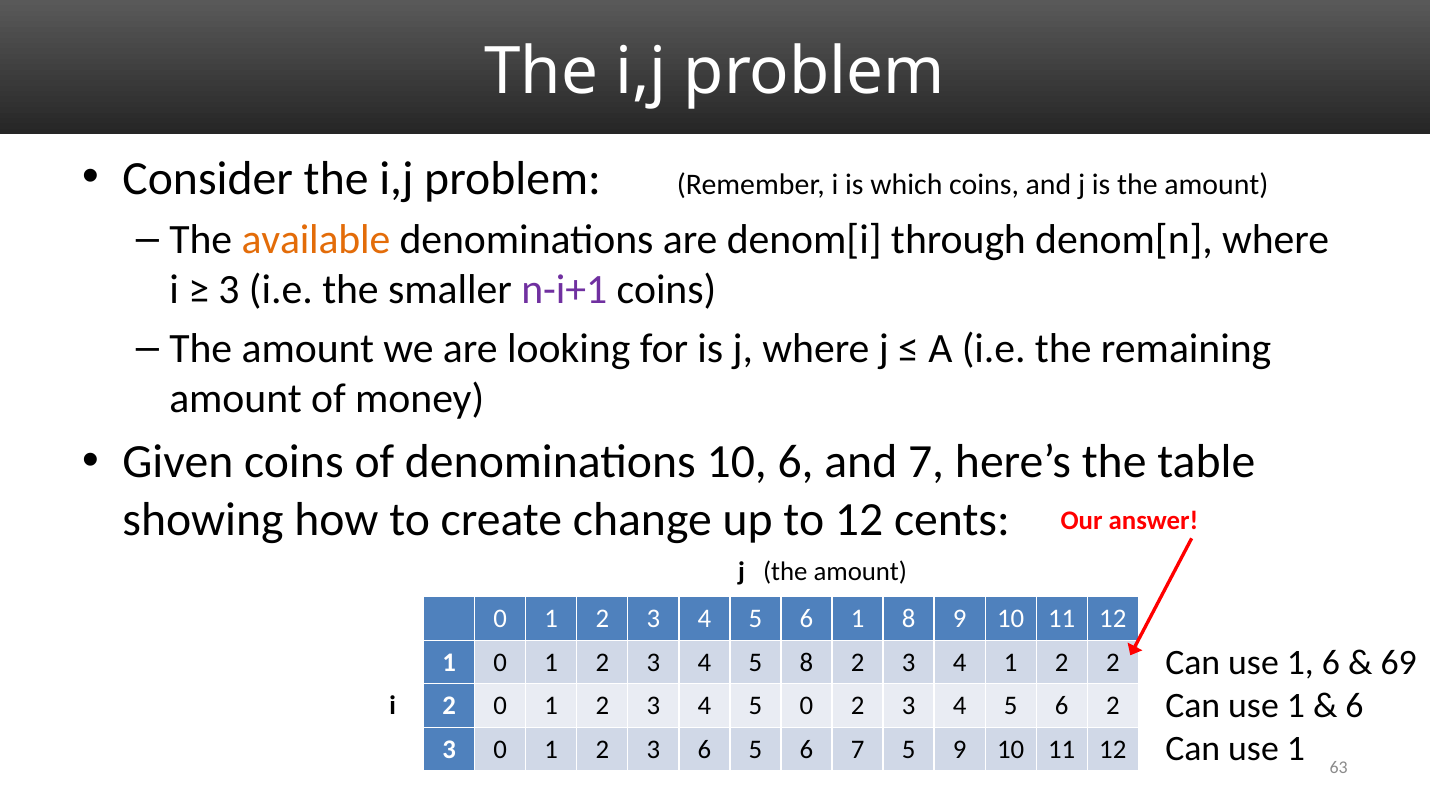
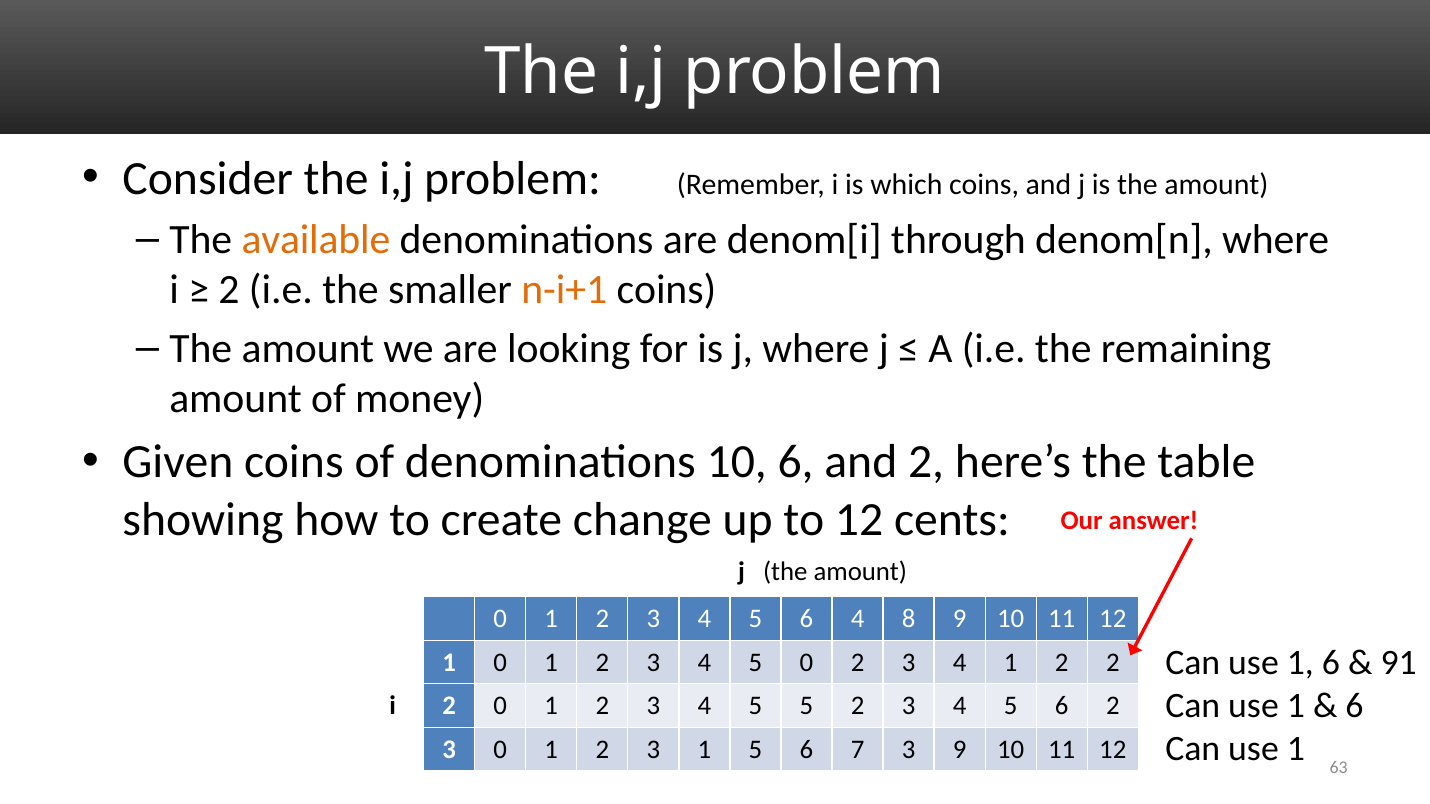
3 at (229, 290): 3 -> 2
n-i+1 colour: purple -> orange
and 7: 7 -> 2
6 1: 1 -> 4
69: 69 -> 91
5 8: 8 -> 0
5 0: 0 -> 5
3 6: 6 -> 1
7 5: 5 -> 3
